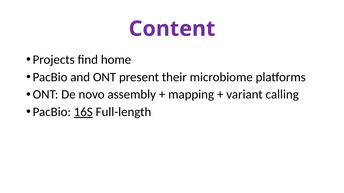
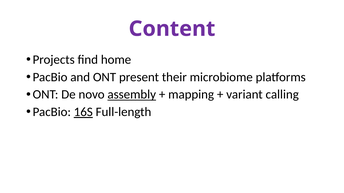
assembly underline: none -> present
